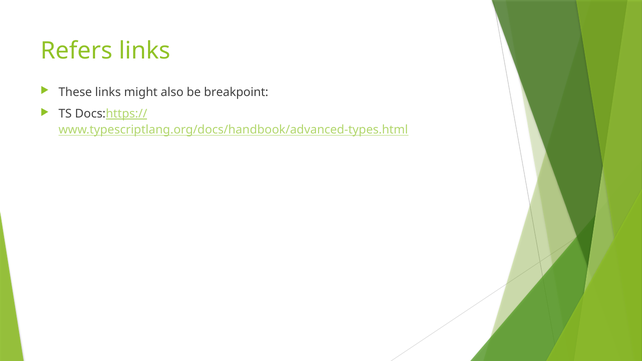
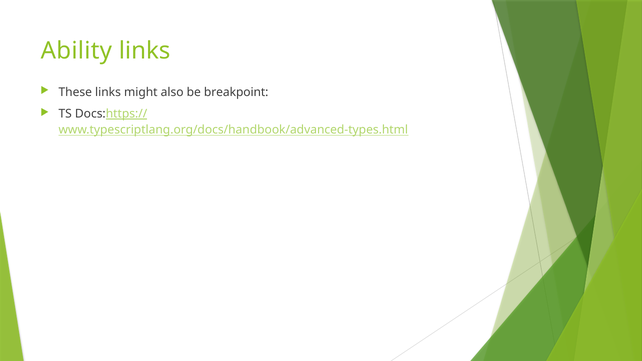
Refers: Refers -> Ability
